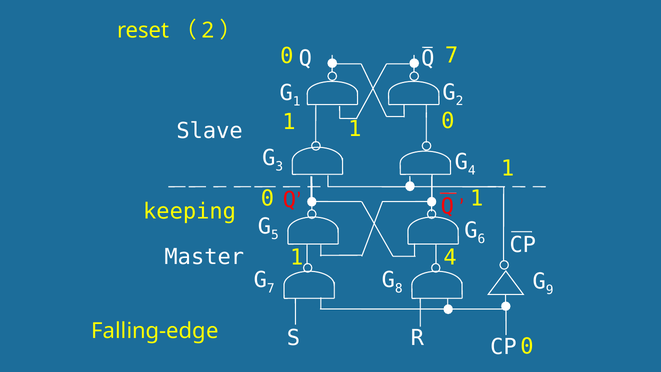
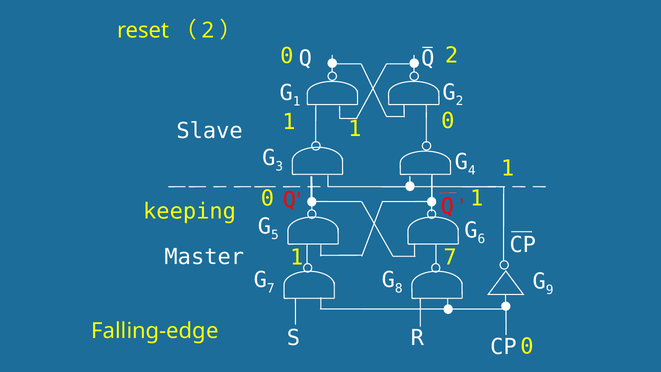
0 7: 7 -> 2
1 4: 4 -> 7
